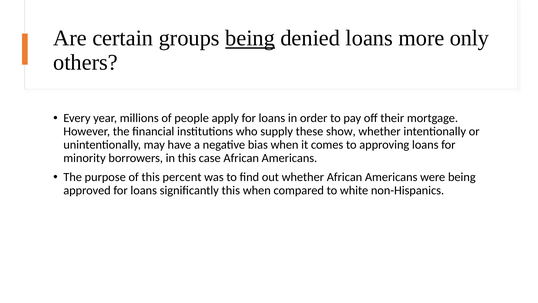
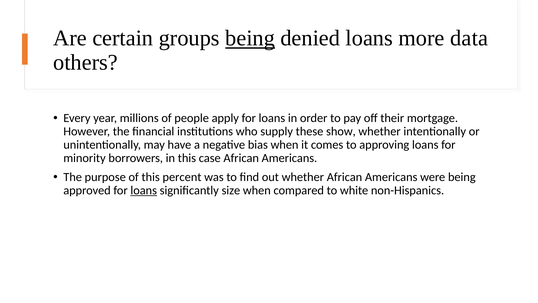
only: only -> data
loans at (144, 190) underline: none -> present
significantly this: this -> size
